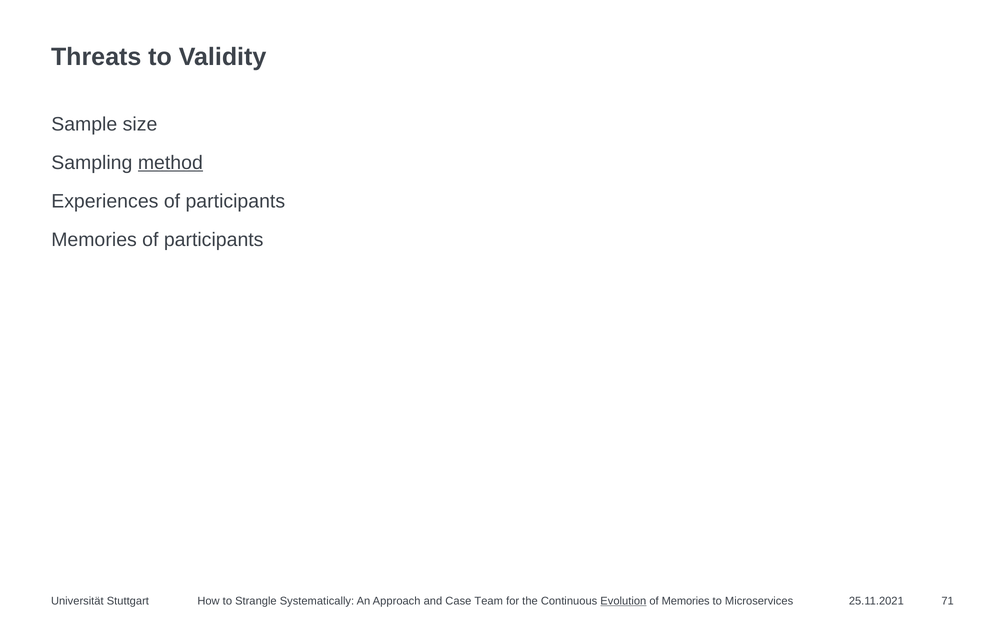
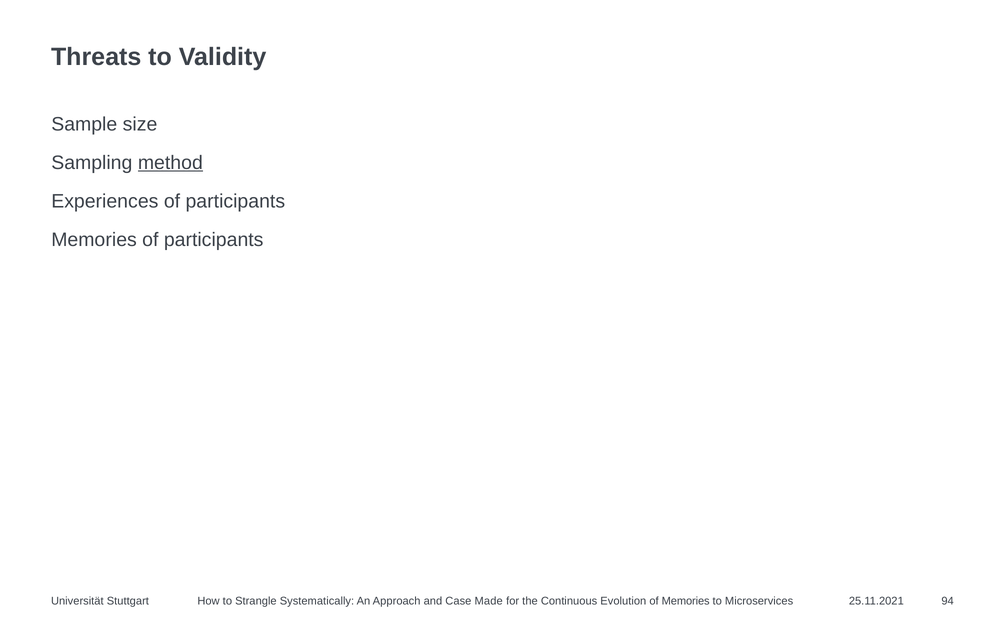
Team: Team -> Made
Evolution underline: present -> none
71: 71 -> 94
